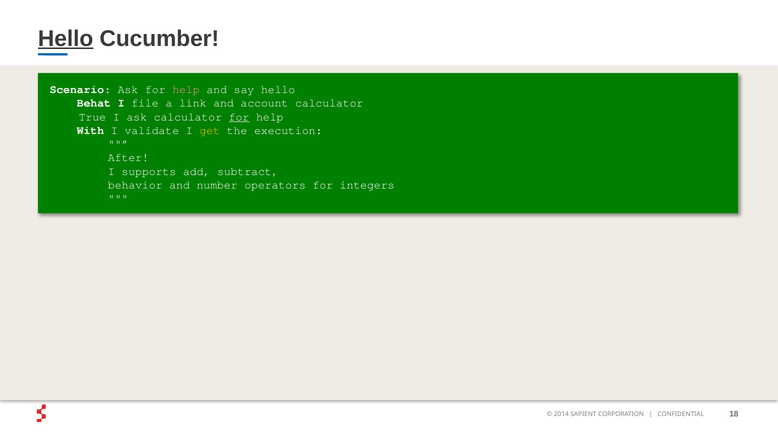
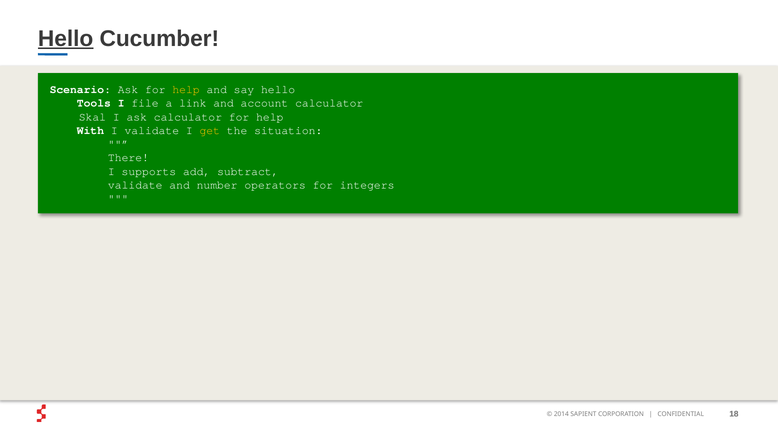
help at (186, 89) colour: pink -> yellow
Behat: Behat -> Tools
True: True -> Skal
for at (239, 117) underline: present -> none
execution: execution -> situation
After: After -> There
behavior at (135, 185): behavior -> validate
